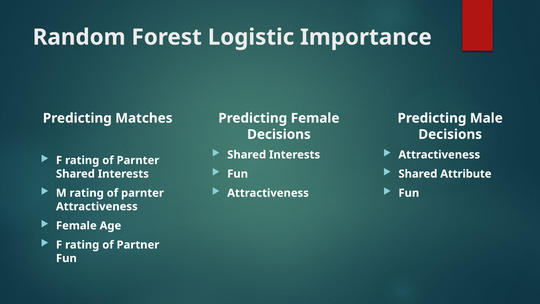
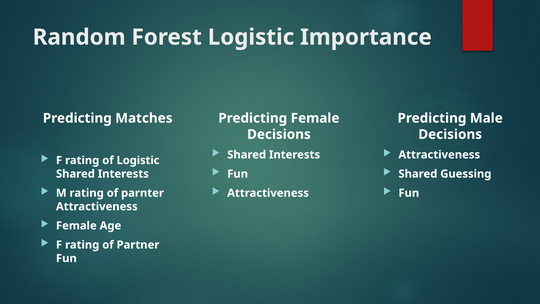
F rating of Parnter: Parnter -> Logistic
Attribute: Attribute -> Guessing
